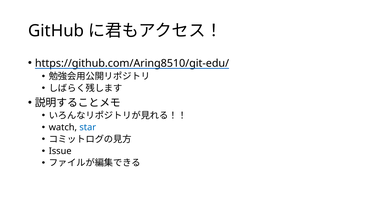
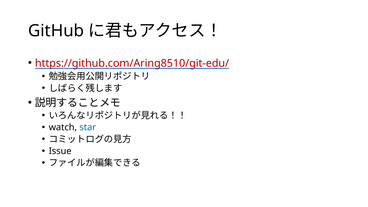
https://github.com/Aring8510/git-edu/ colour: black -> red
